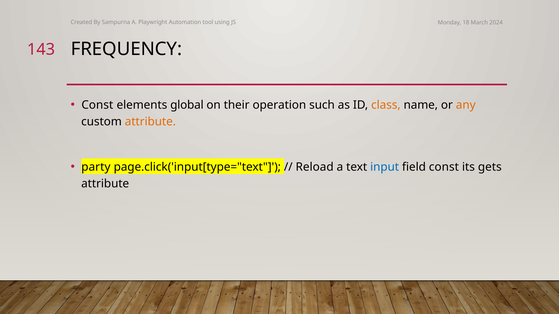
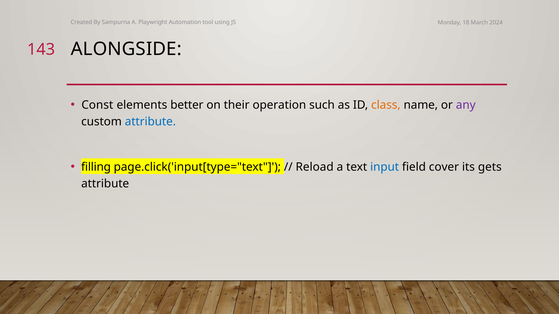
FREQUENCY: FREQUENCY -> ALONGSIDE
global: global -> better
any colour: orange -> purple
attribute at (150, 122) colour: orange -> blue
party: party -> filling
field const: const -> cover
